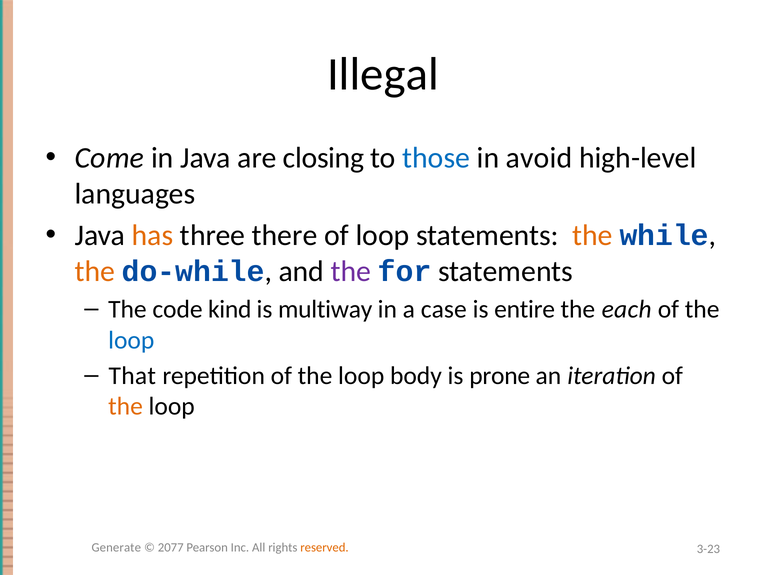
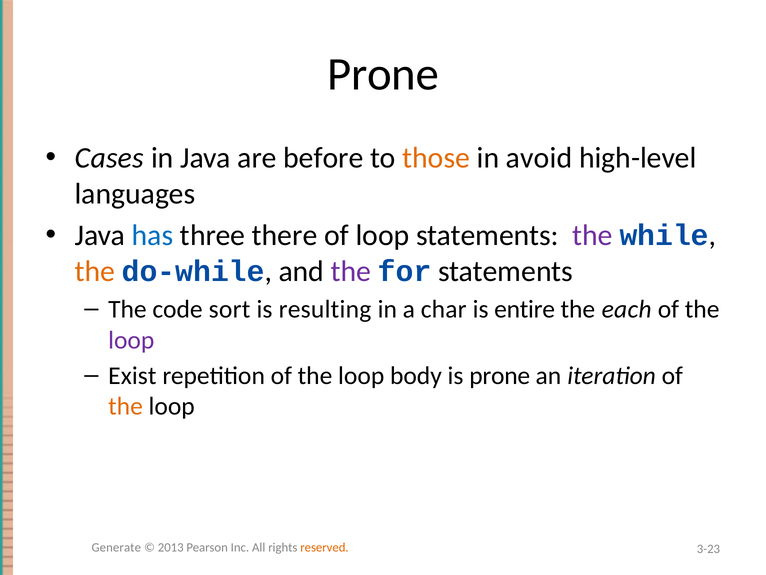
Illegal at (383, 74): Illegal -> Prone
Come: Come -> Cases
closing: closing -> before
those colour: blue -> orange
has colour: orange -> blue
the at (592, 235) colour: orange -> purple
kind: kind -> sort
multiway: multiway -> resulting
case: case -> char
loop at (131, 340) colour: blue -> purple
That: That -> Exist
2077: 2077 -> 2013
